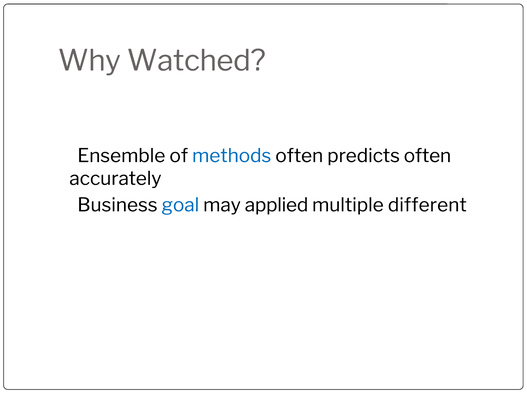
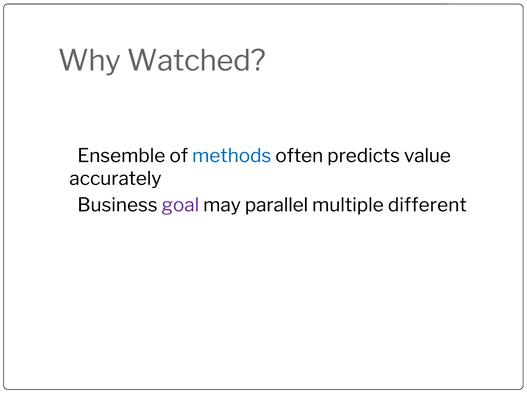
predicts often: often -> value
goal colour: blue -> purple
applied: applied -> parallel
